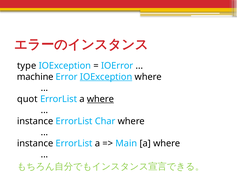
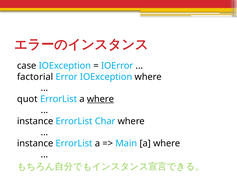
type: type -> case
machine: machine -> factorial
IOException at (106, 77) underline: present -> none
